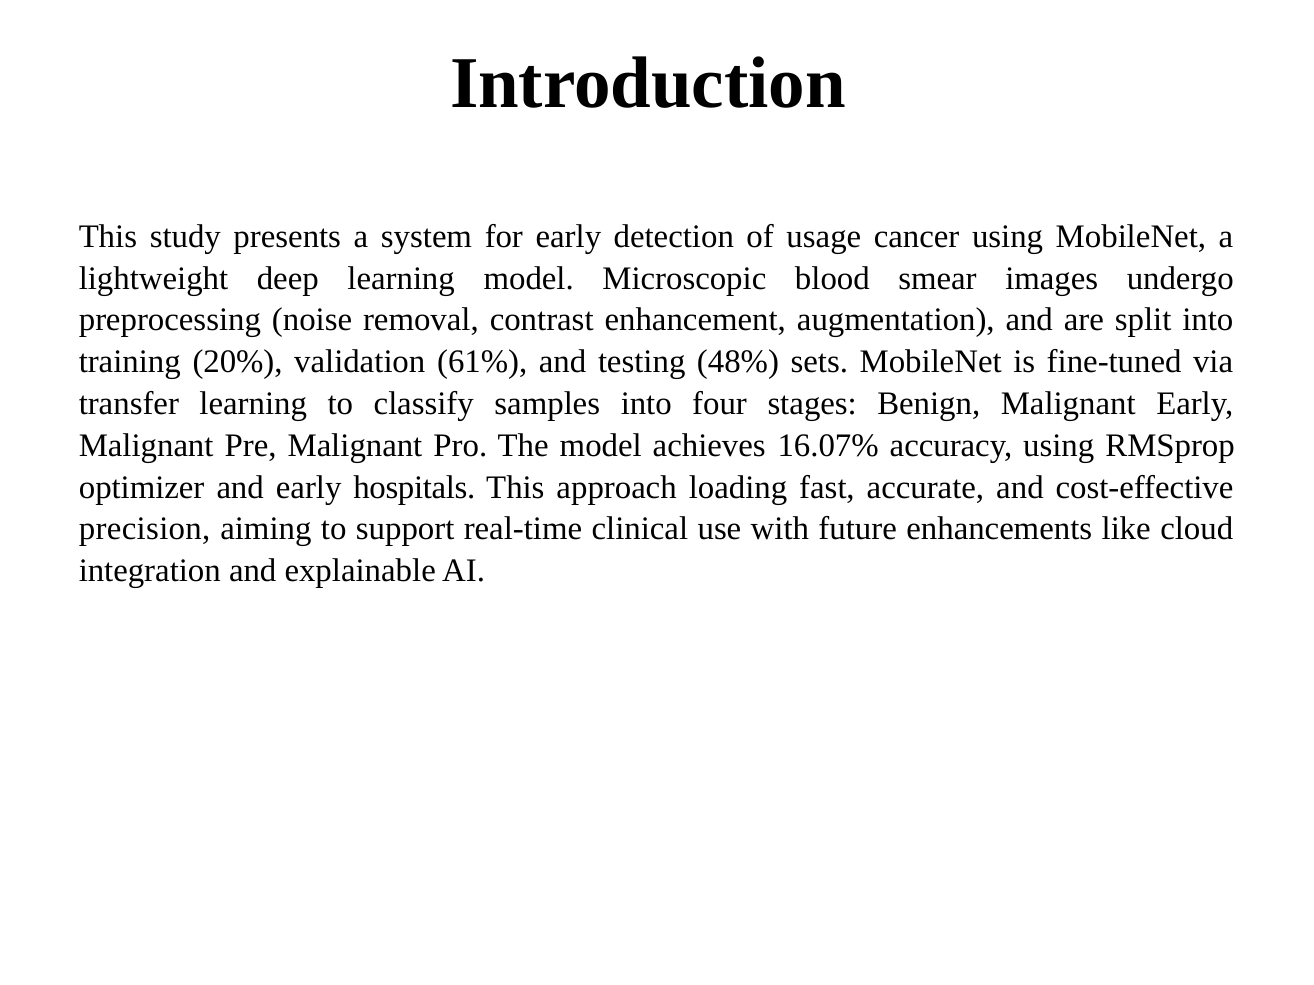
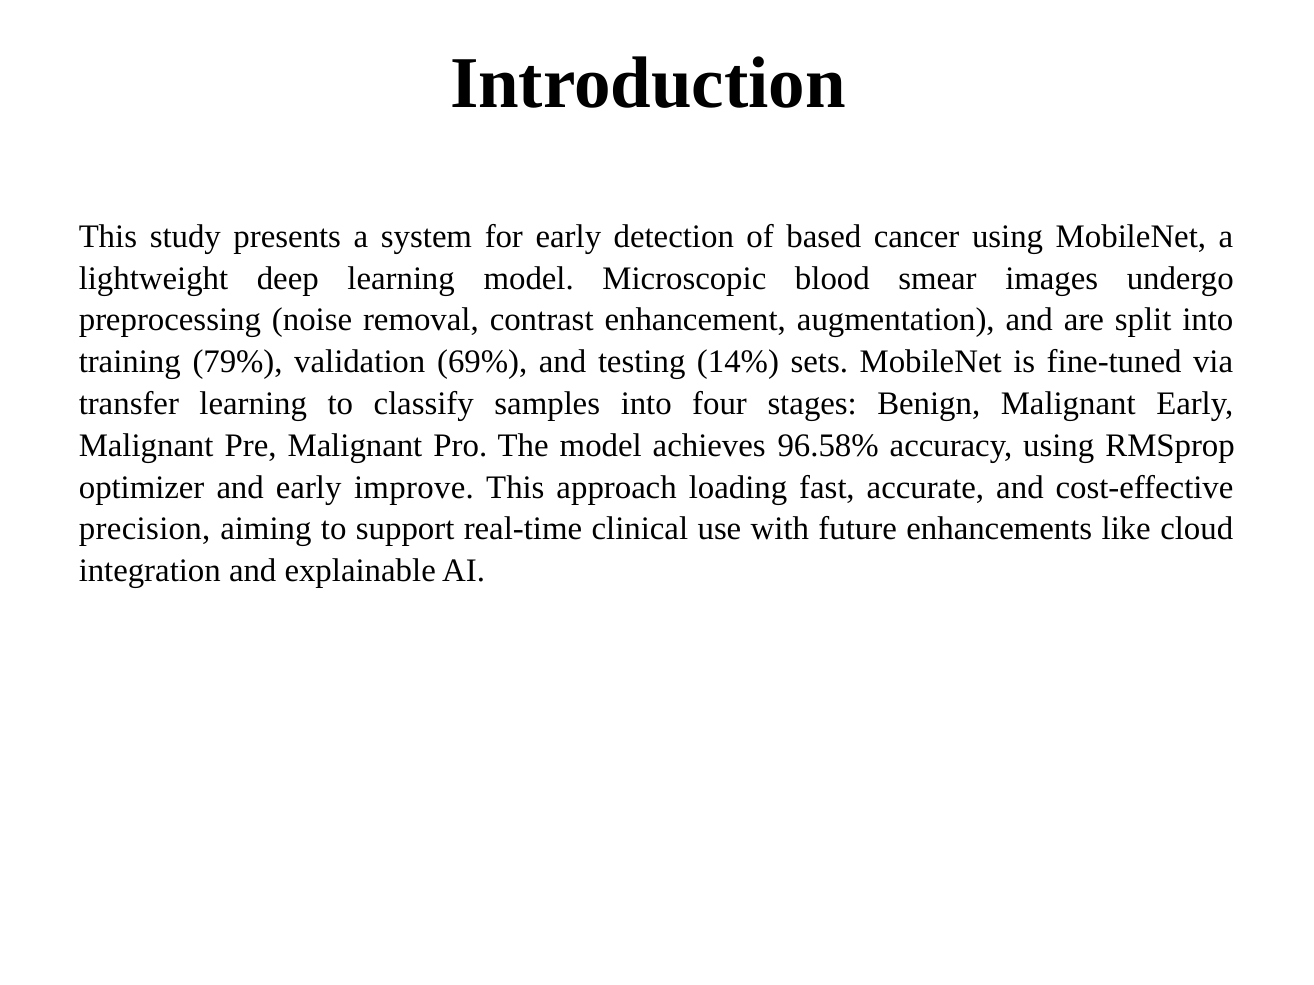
usage: usage -> based
20%: 20% -> 79%
61%: 61% -> 69%
48%: 48% -> 14%
16.07%: 16.07% -> 96.58%
hospitals: hospitals -> improve
